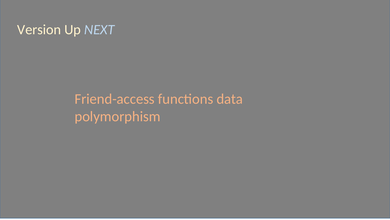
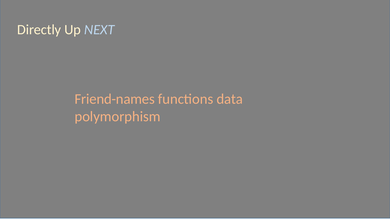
Version: Version -> Directly
Friend-access: Friend-access -> Friend-names
